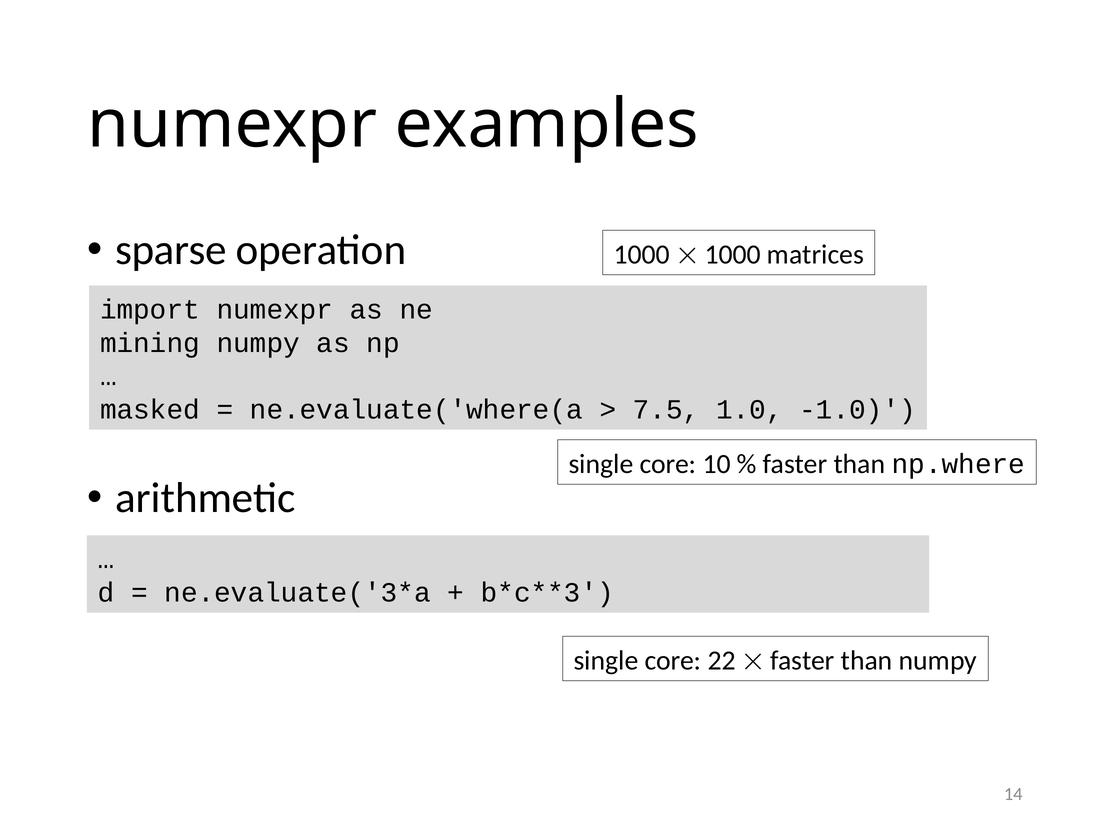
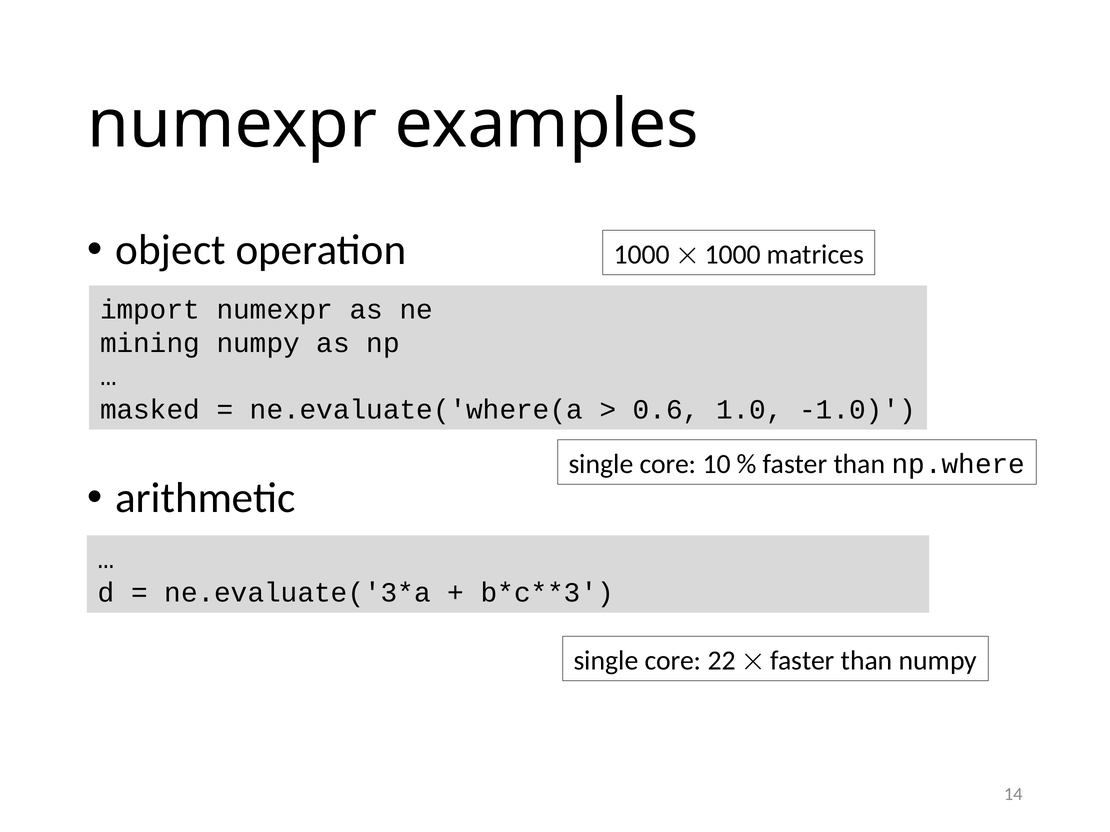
sparse: sparse -> object
7.5: 7.5 -> 0.6
